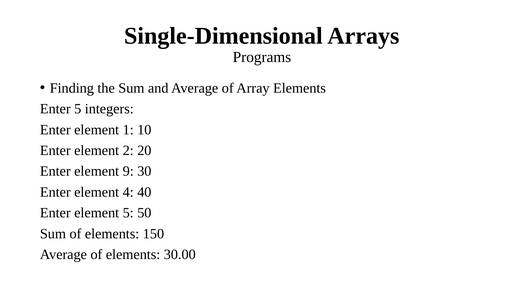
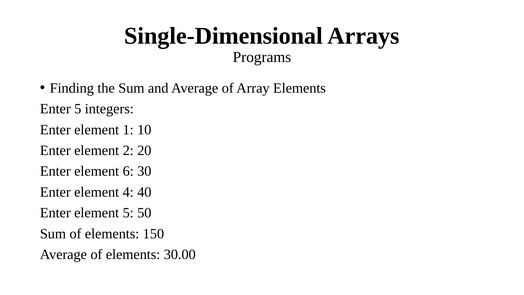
9: 9 -> 6
